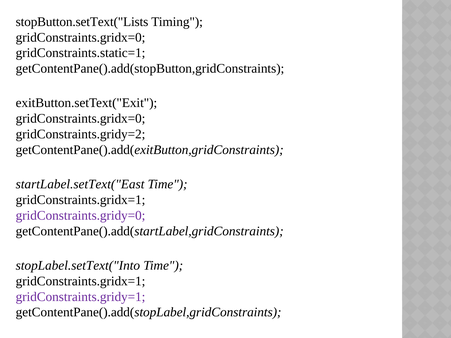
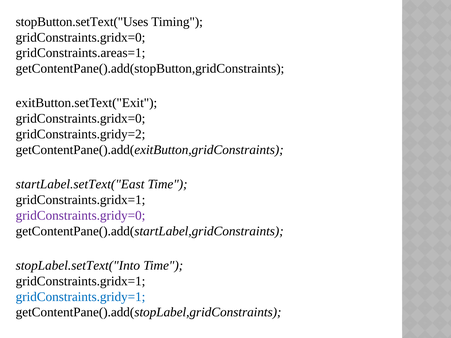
stopButton.setText("Lists: stopButton.setText("Lists -> stopButton.setText("Uses
gridConstraints.static=1: gridConstraints.static=1 -> gridConstraints.areas=1
gridConstraints.gridy=1 colour: purple -> blue
